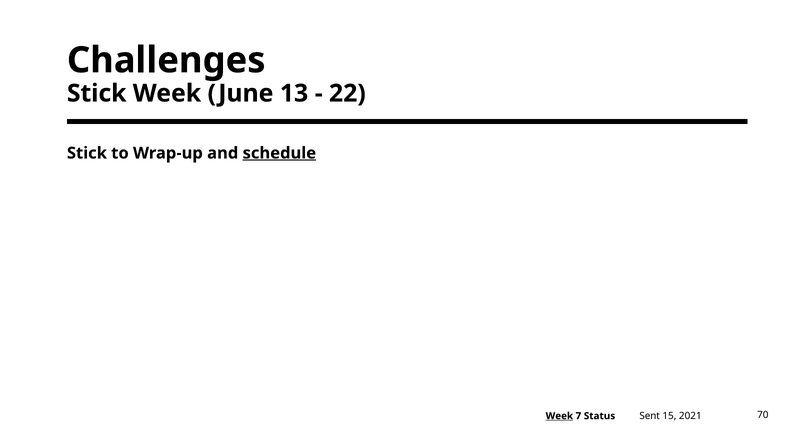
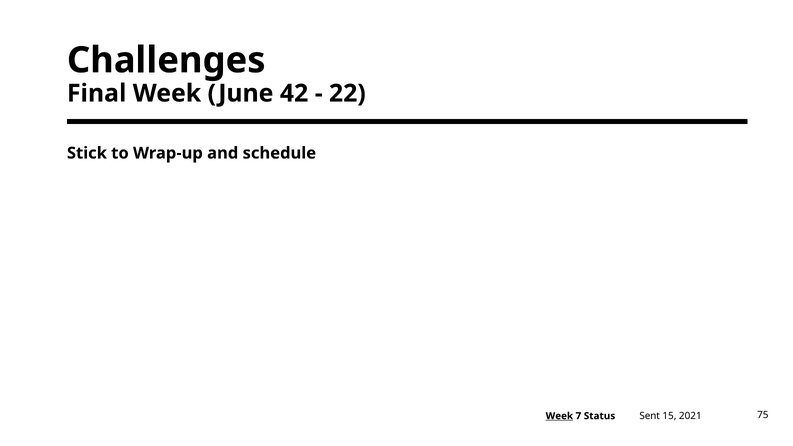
Stick at (97, 93): Stick -> Final
13: 13 -> 42
schedule underline: present -> none
70: 70 -> 75
